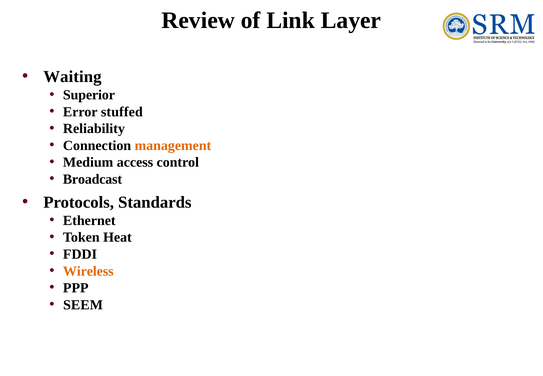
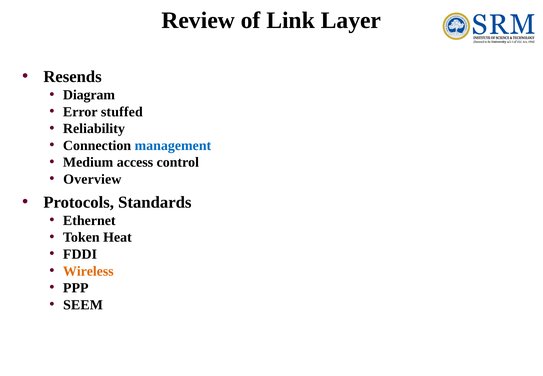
Waiting: Waiting -> Resends
Superior: Superior -> Diagram
management colour: orange -> blue
Broadcast: Broadcast -> Overview
